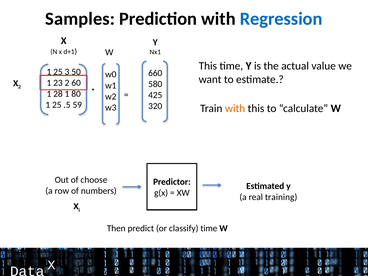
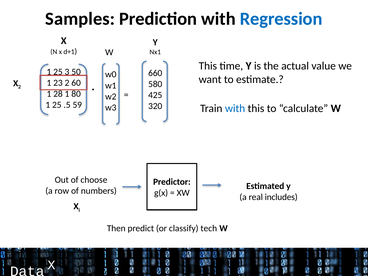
with at (235, 108) colour: orange -> blue
training: training -> includes
classify time: time -> tech
